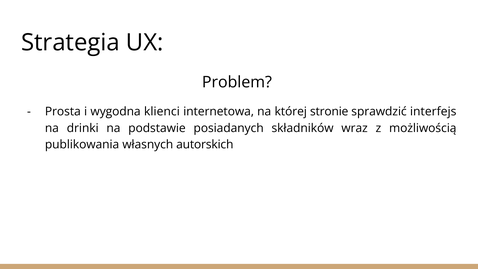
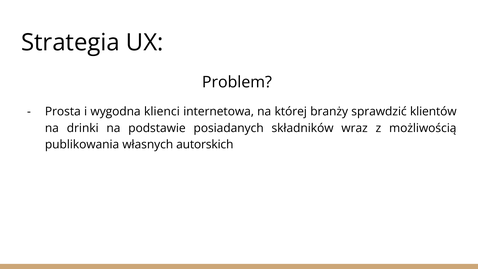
stronie: stronie -> branży
interfejs: interfejs -> klientów
